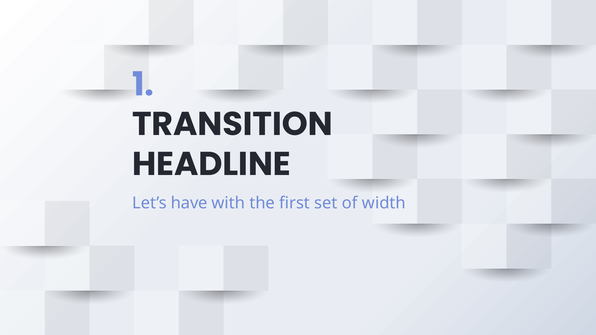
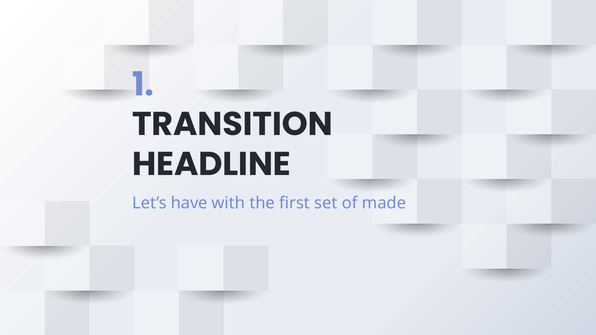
width: width -> made
